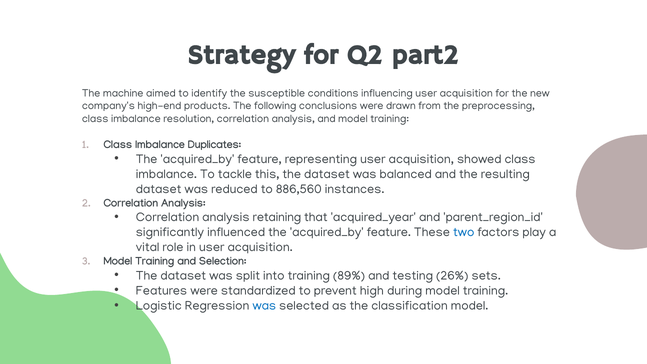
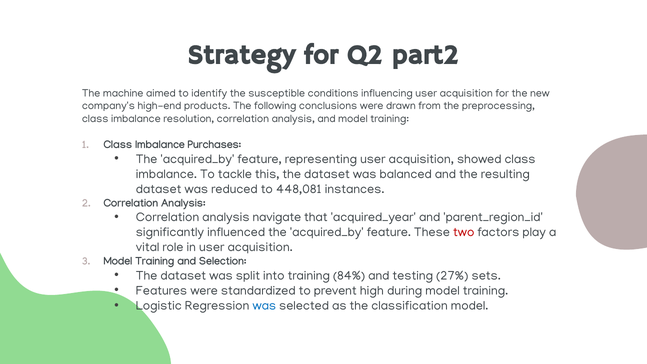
Duplicates: Duplicates -> Purchases
886,560: 886,560 -> 448,081
retaining: retaining -> navigate
two colour: blue -> red
89%: 89% -> 84%
26%: 26% -> 27%
